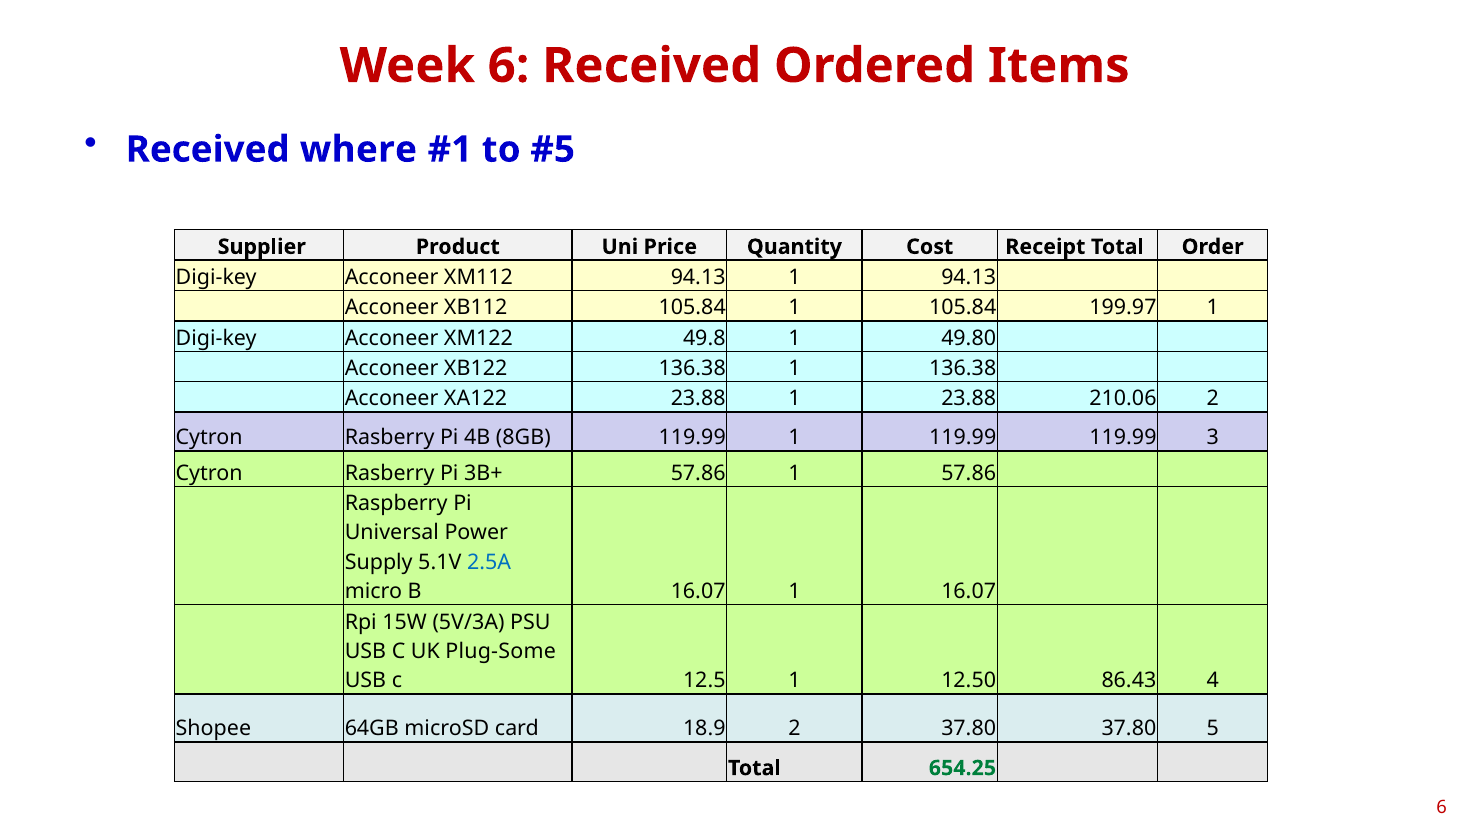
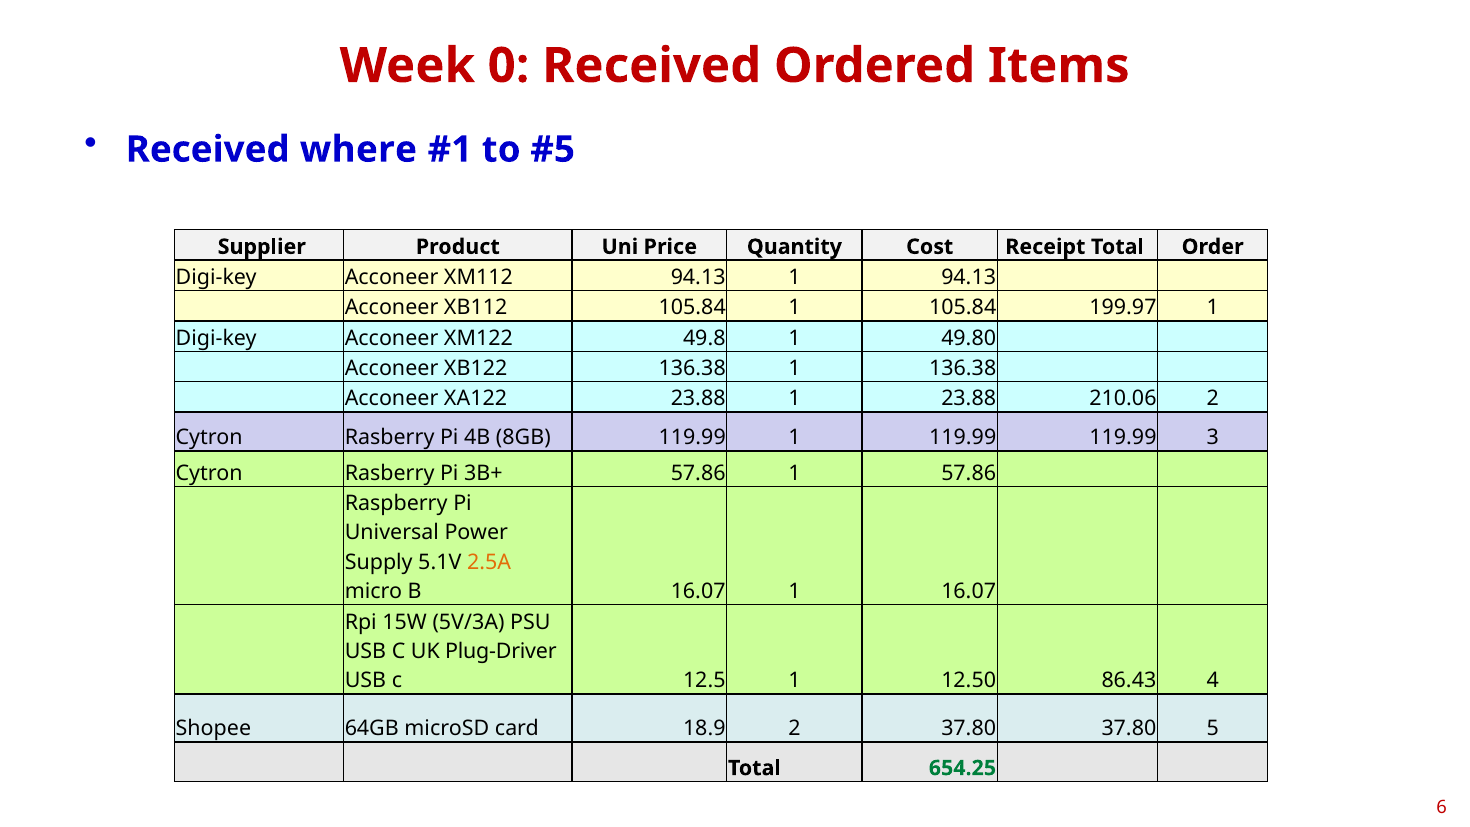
Week 6: 6 -> 0
2.5A colour: blue -> orange
Plug-Some: Plug-Some -> Plug-Driver
